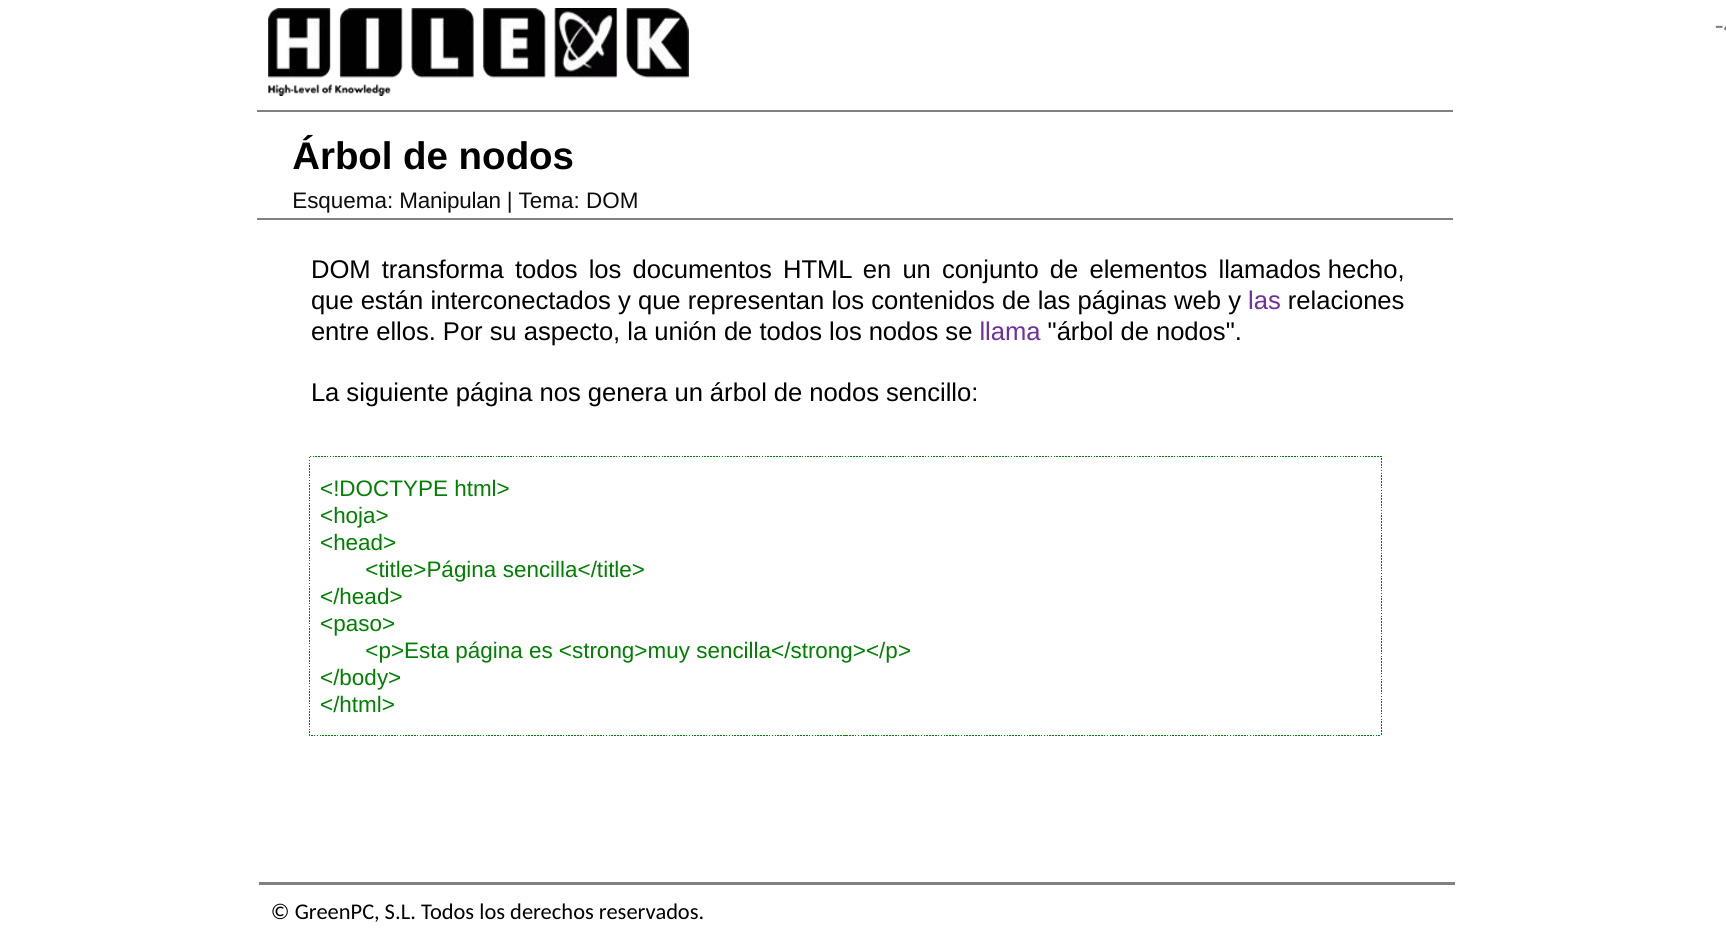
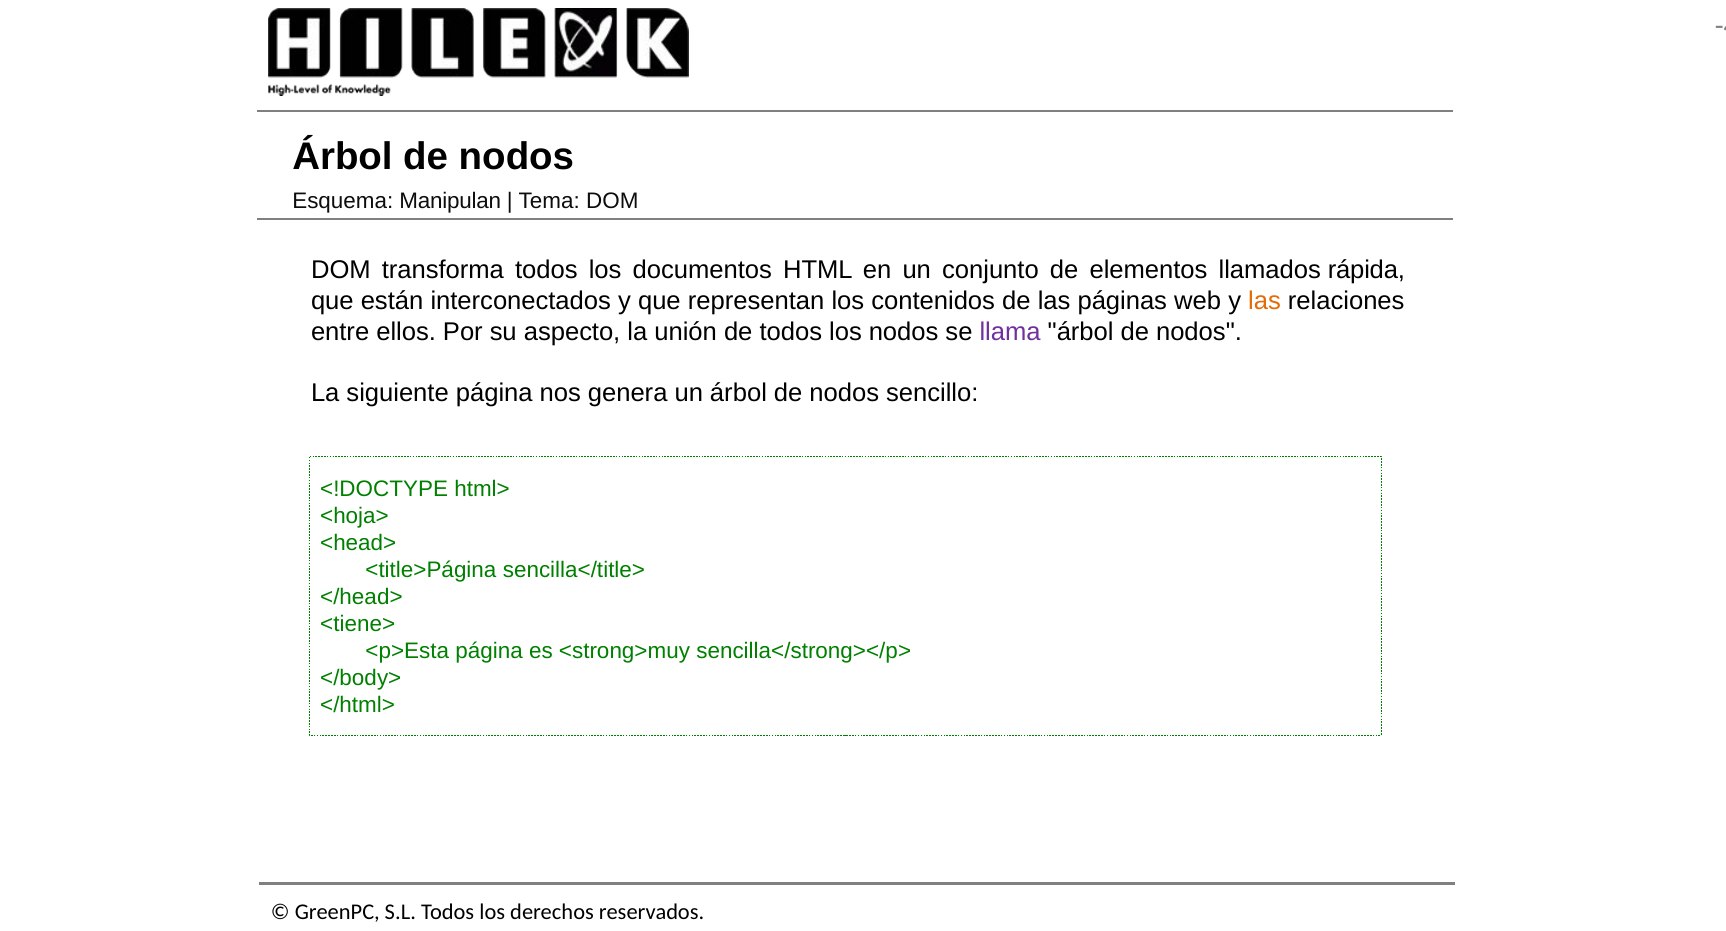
hecho: hecho -> rápida
las at (1265, 301) colour: purple -> orange
<paso>: <paso> -> <tiene>
